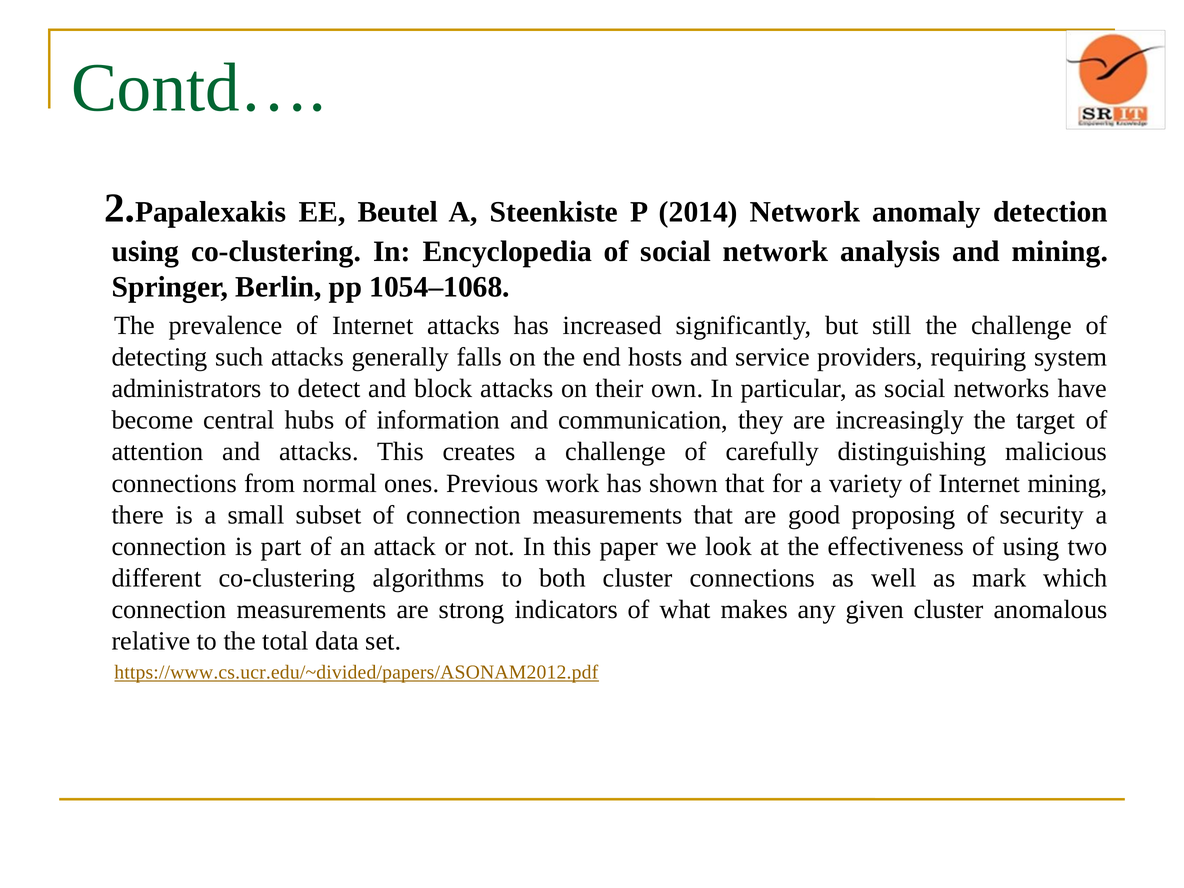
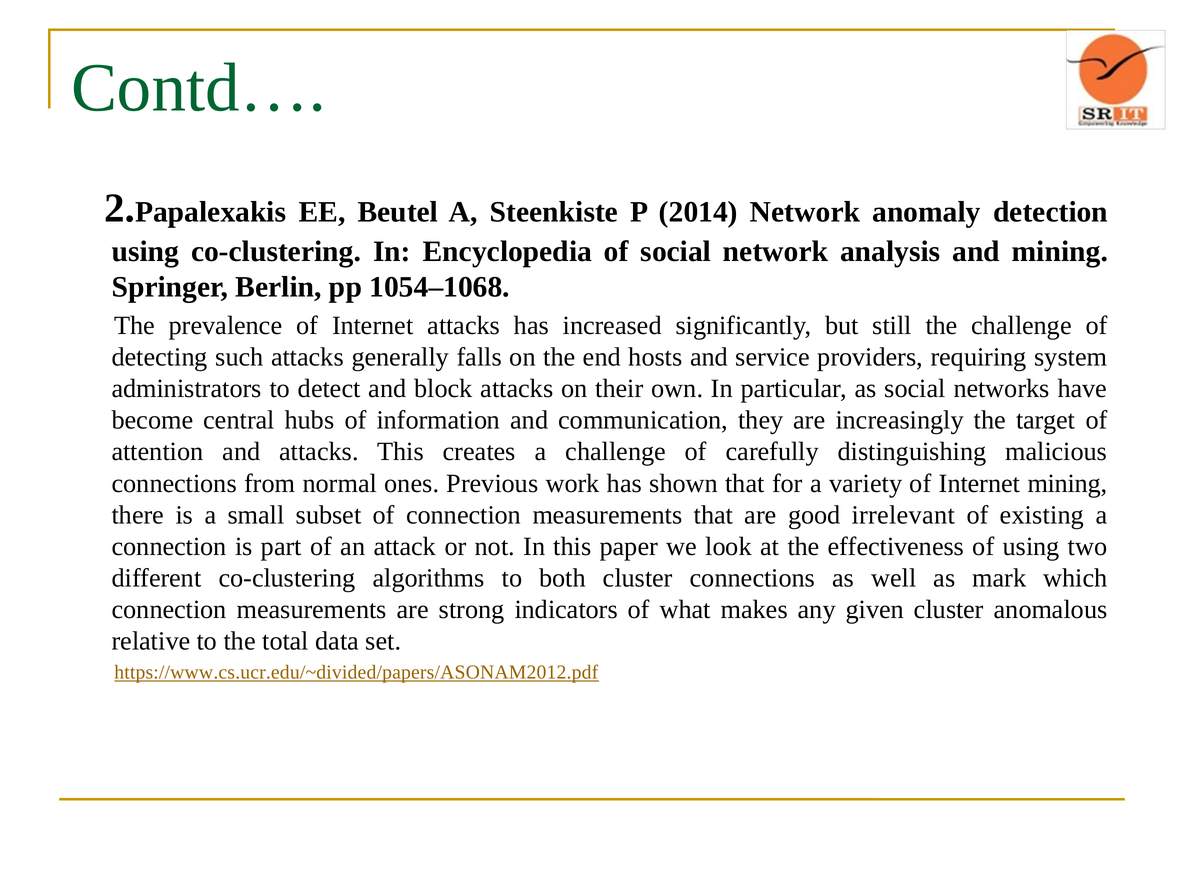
proposing: proposing -> irrelevant
security: security -> existing
